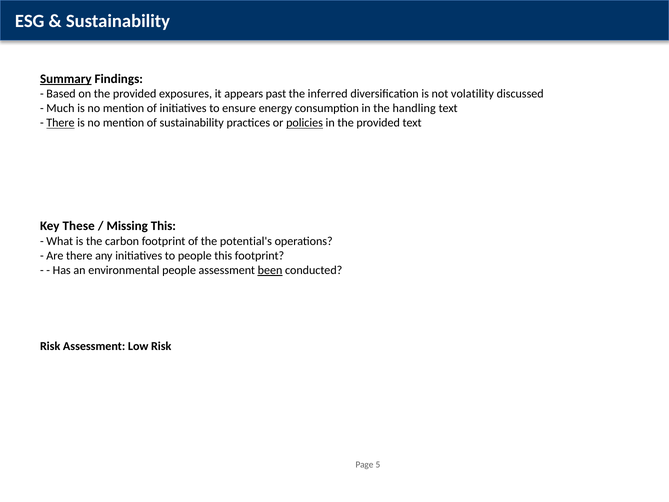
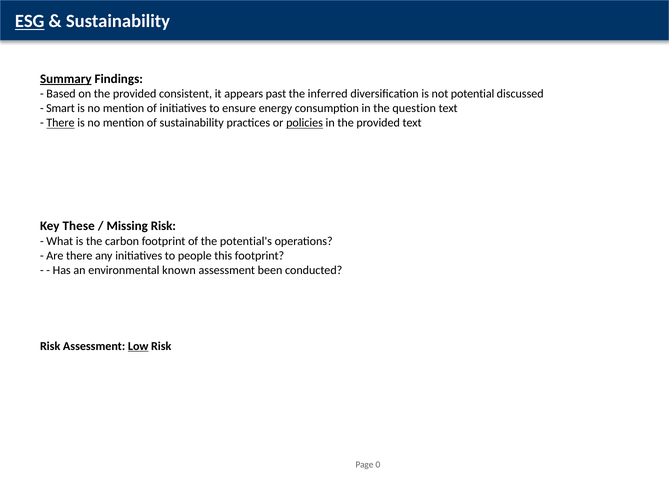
ESG underline: none -> present
exposures: exposures -> consistent
volatility: volatility -> potential
Much: Much -> Smart
handling: handling -> question
Missing This: This -> Risk
environmental people: people -> known
been underline: present -> none
Low underline: none -> present
5: 5 -> 0
